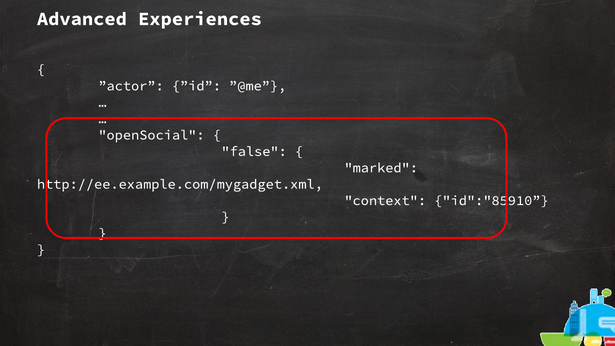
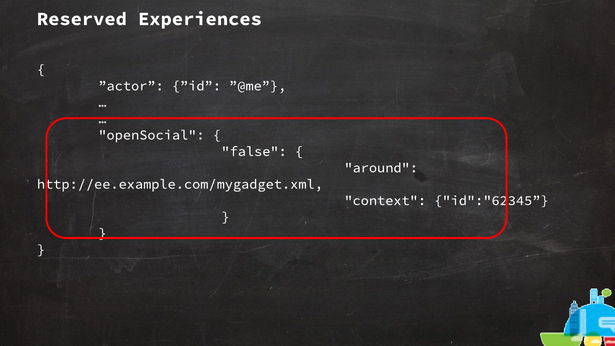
Advanced: Advanced -> Reserved
marked: marked -> around
id":"85910: id":"85910 -> id":"62345
